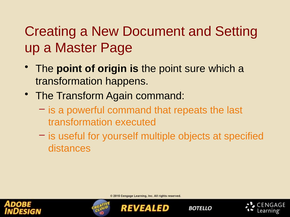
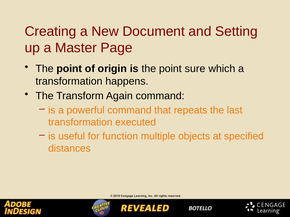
yourself: yourself -> function
